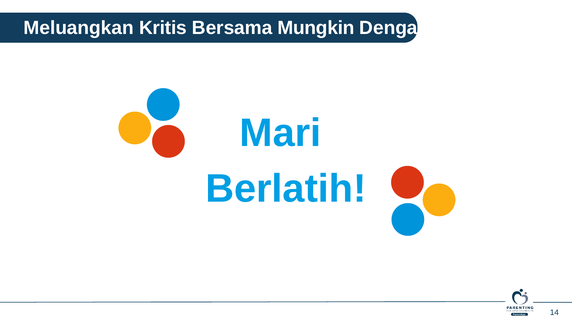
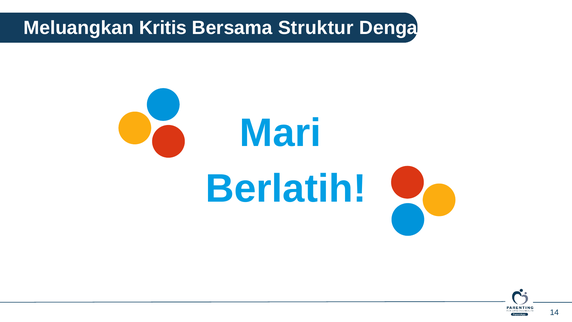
Mungkin: Mungkin -> Struktur
